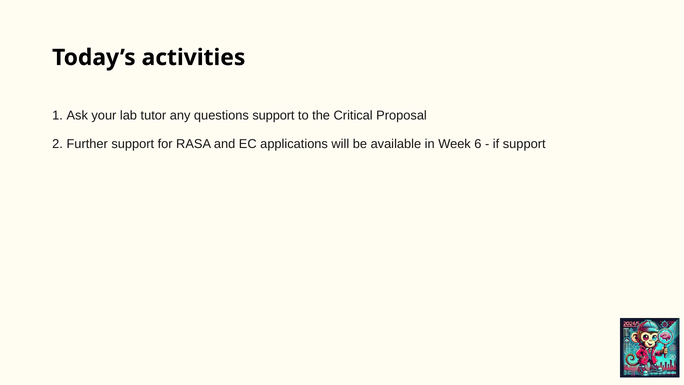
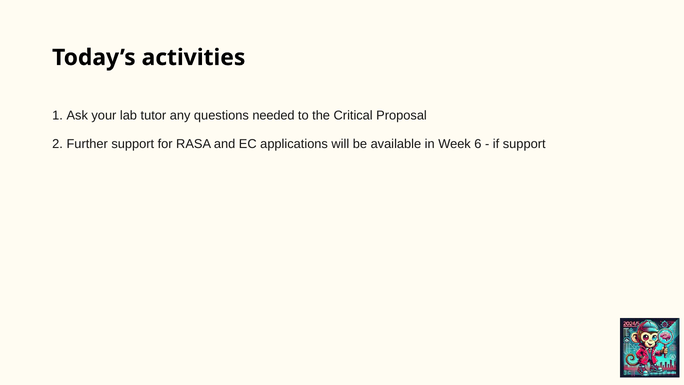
questions support: support -> needed
